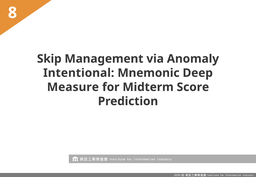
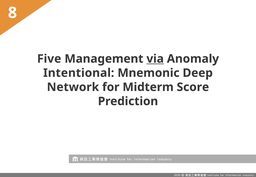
Skip: Skip -> Five
via underline: none -> present
Measure: Measure -> Network
